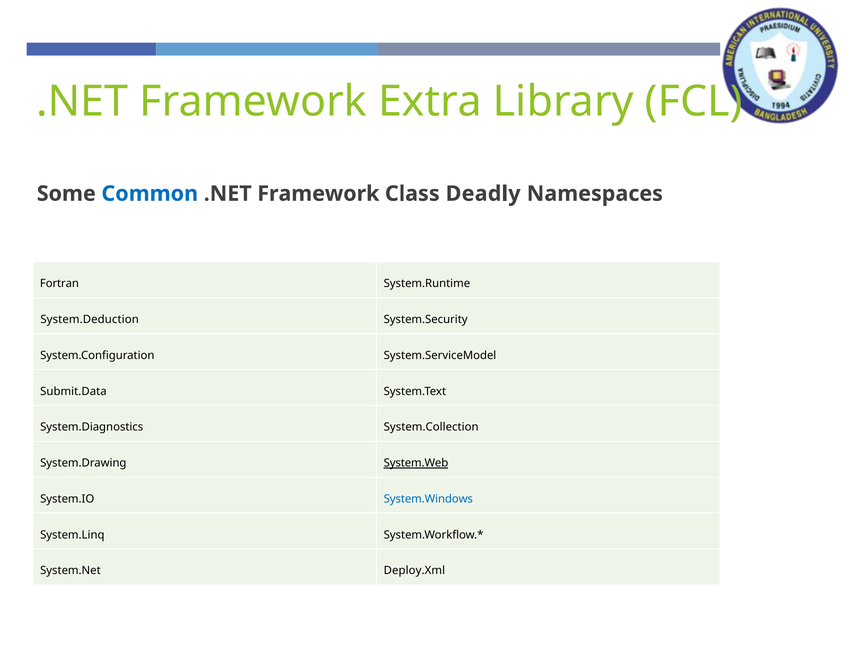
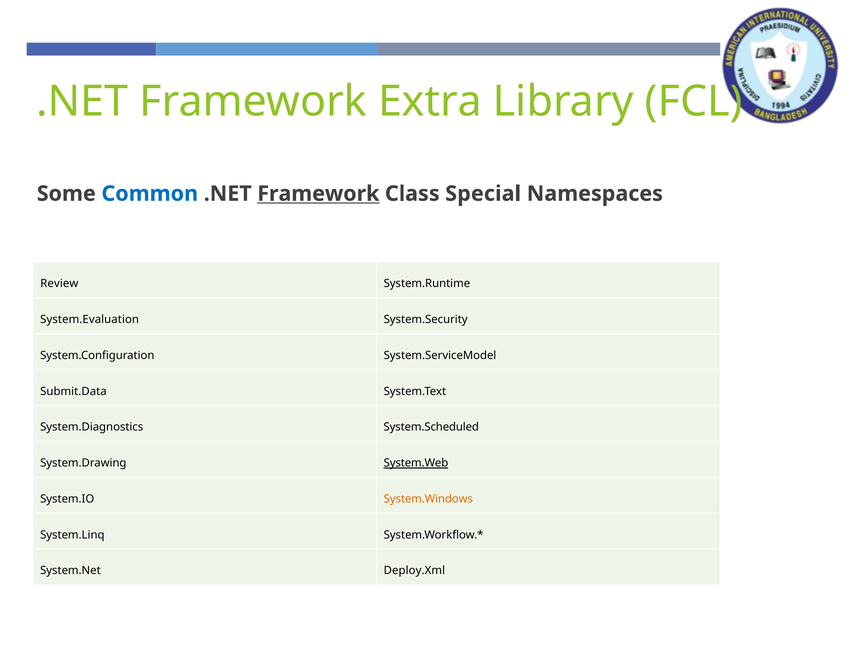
Framework at (318, 194) underline: none -> present
Deadly: Deadly -> Special
Fortran: Fortran -> Review
System.Deduction: System.Deduction -> System.Evaluation
System.Collection: System.Collection -> System.Scheduled
System.Windows colour: blue -> orange
